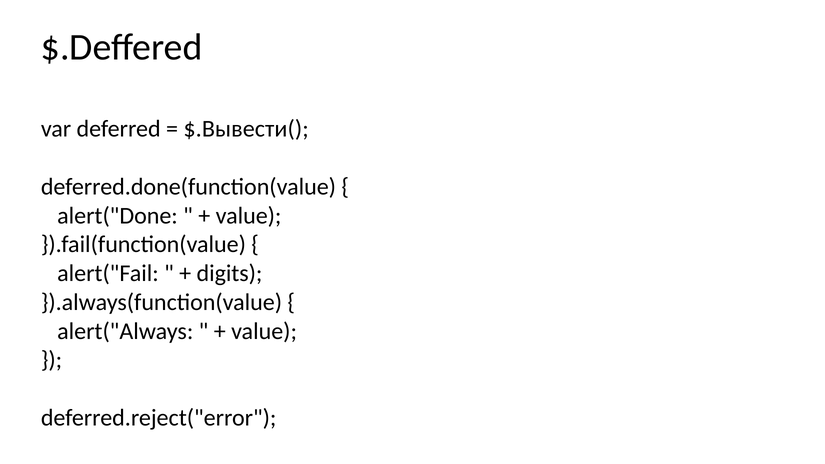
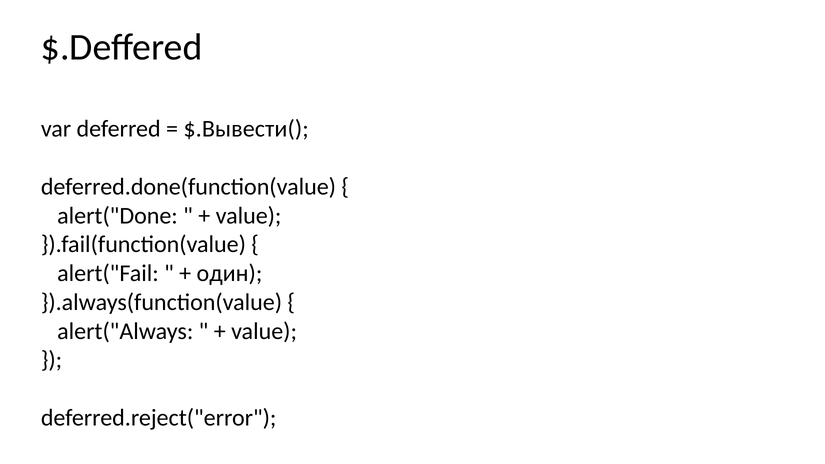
digits: digits -> один
